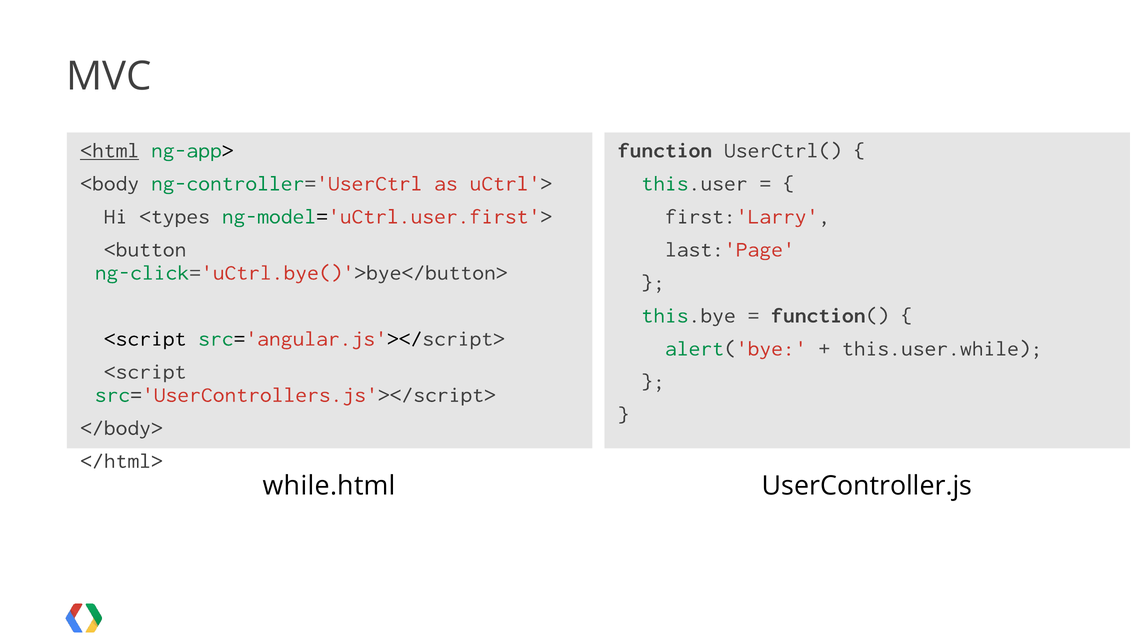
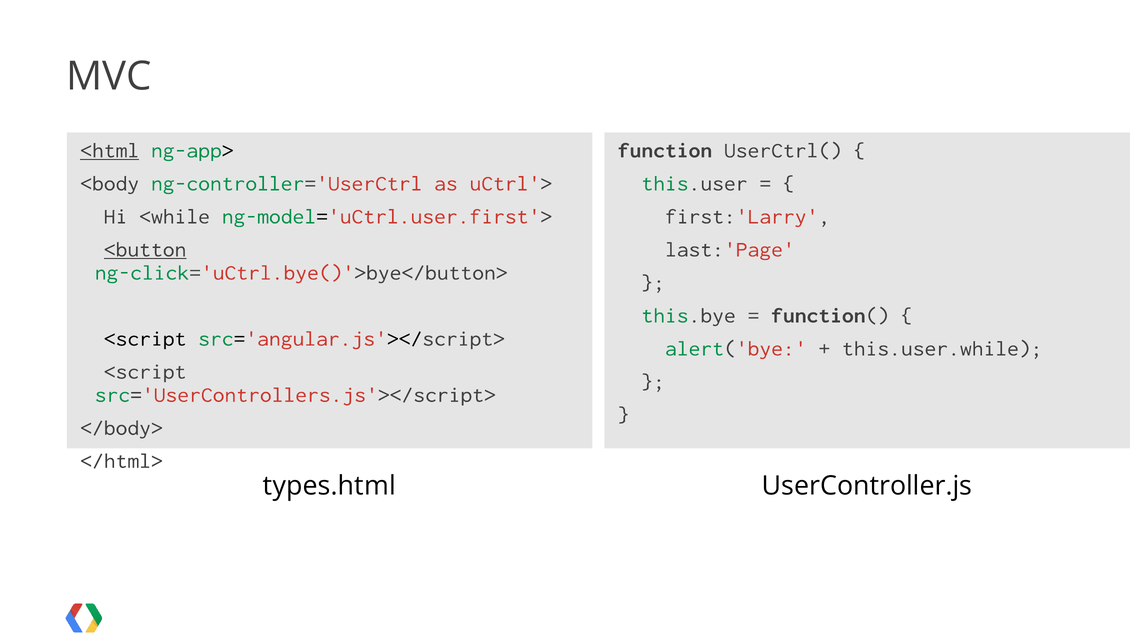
<types: <types -> <while
<button underline: none -> present
while.html: while.html -> types.html
